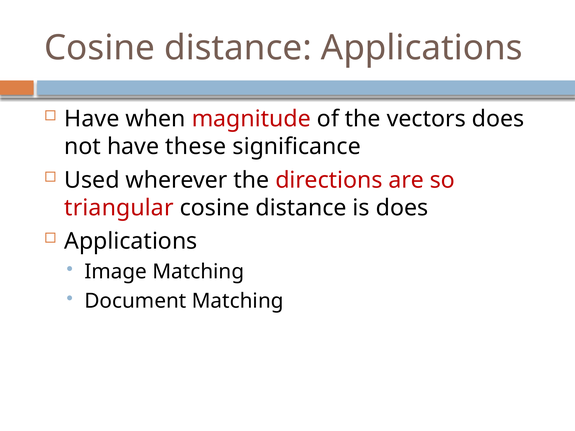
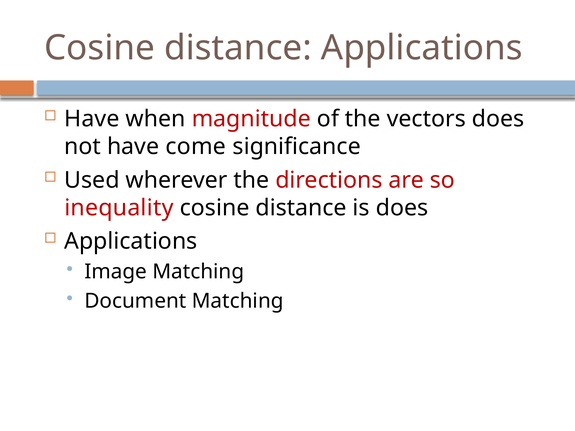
these: these -> come
triangular: triangular -> inequality
